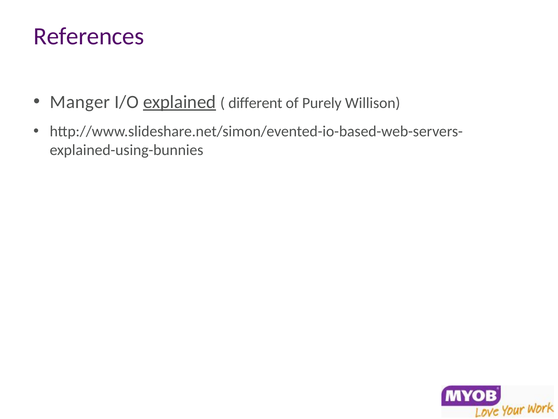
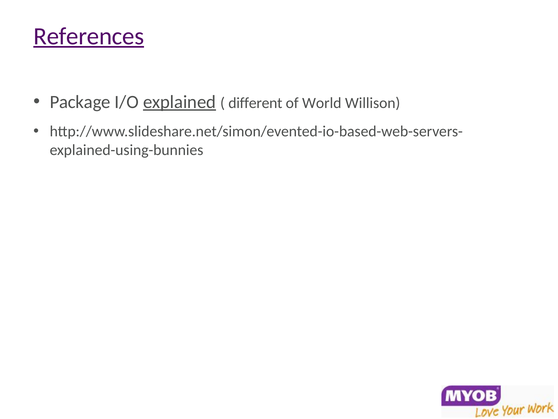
References underline: none -> present
Manger: Manger -> Package
Purely: Purely -> World
